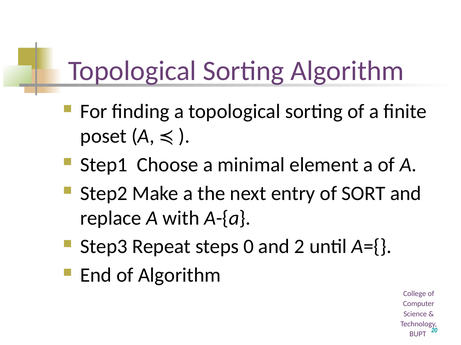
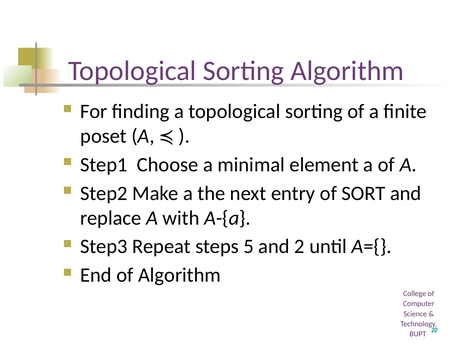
0: 0 -> 5
